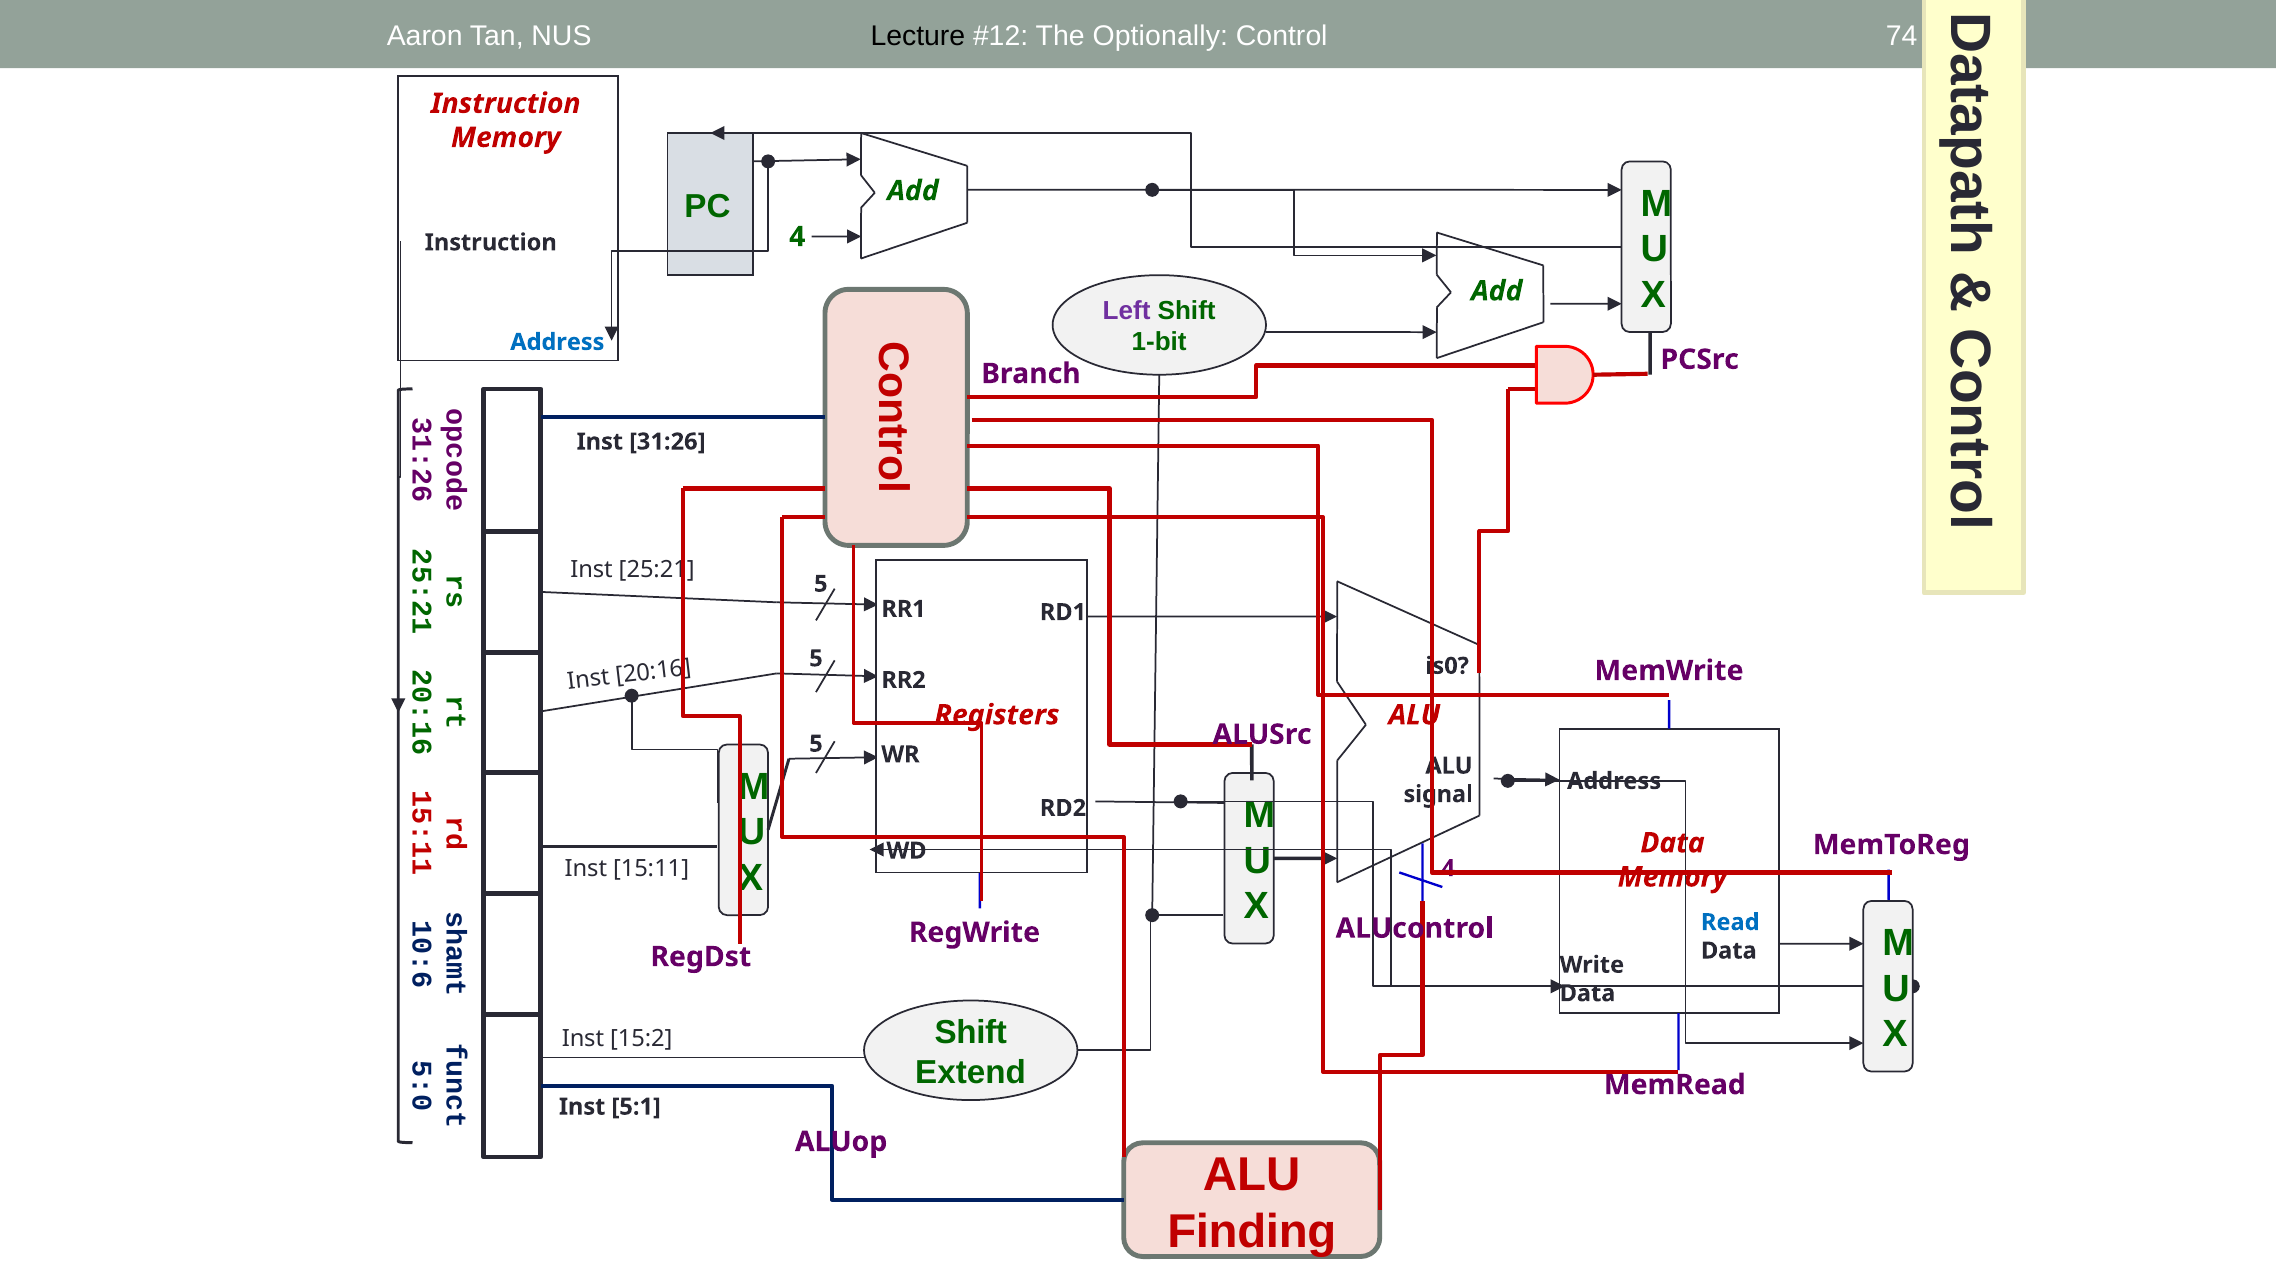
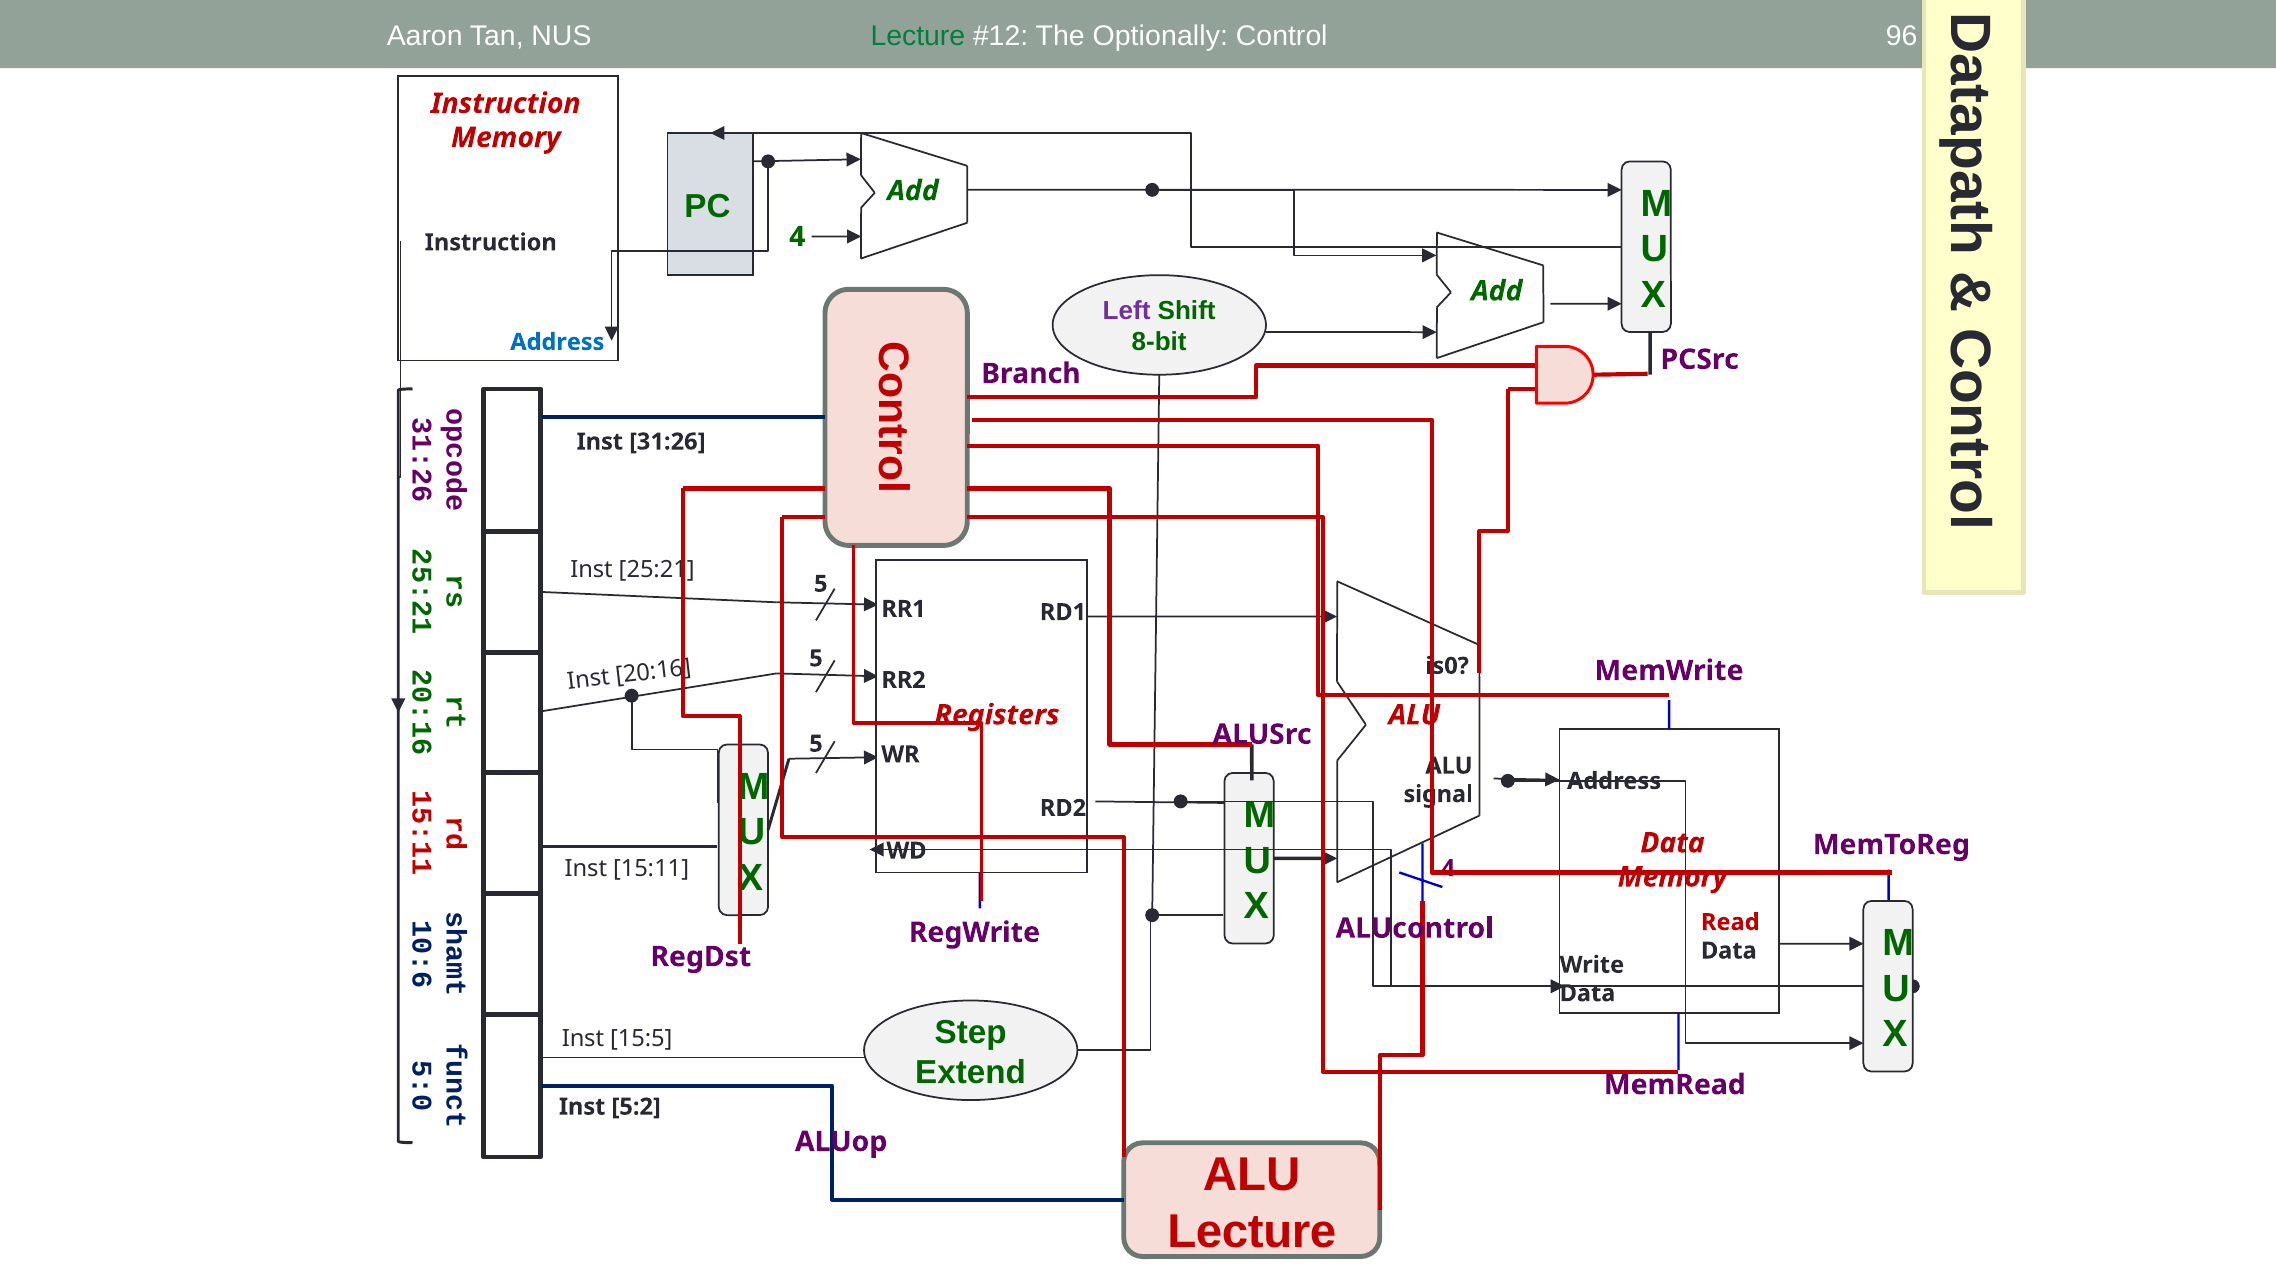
Lecture at (918, 36) colour: black -> green
74: 74 -> 96
1-bit: 1-bit -> 8-bit
Read colour: blue -> red
Shift at (971, 1033): Shift -> Step
15:2: 15:2 -> 15:5
5:1: 5:1 -> 5:2
Finding at (1252, 1232): Finding -> Lecture
